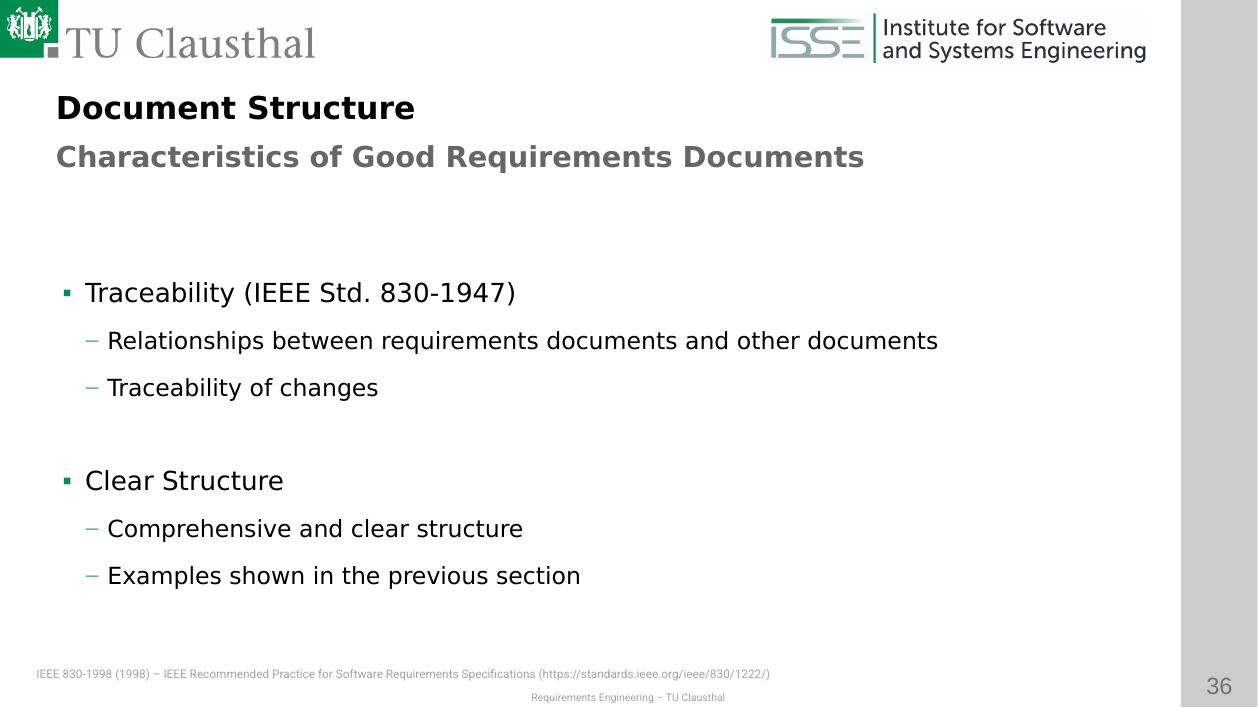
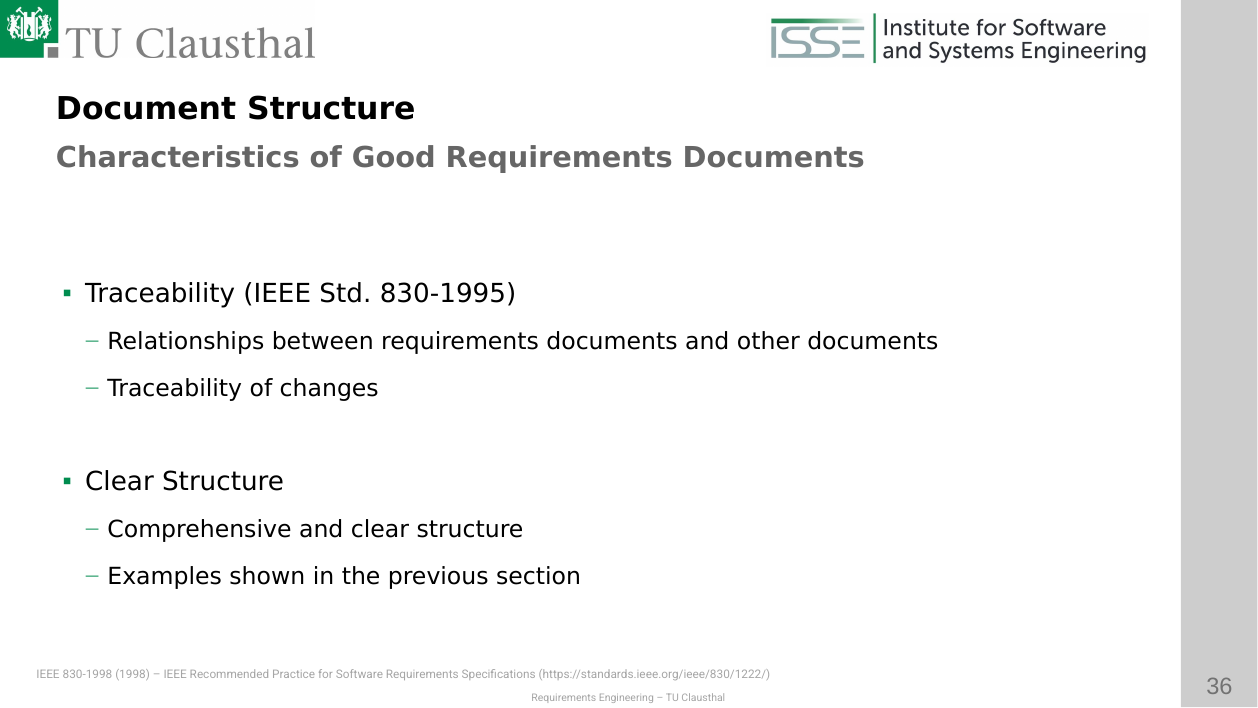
830-1947: 830-1947 -> 830-1995
